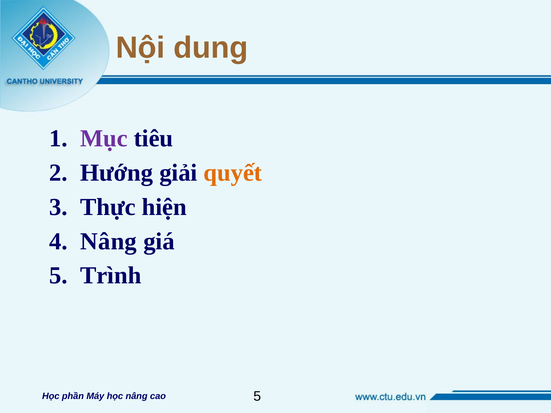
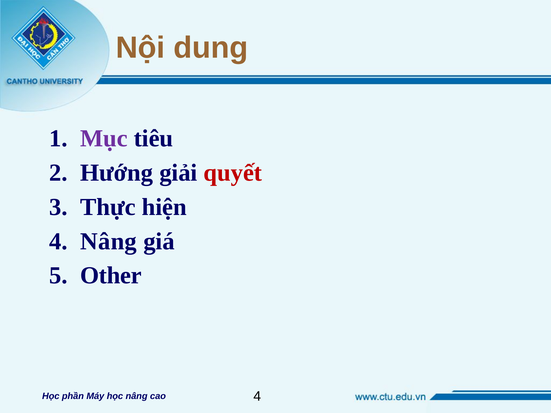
quyết colour: orange -> red
Trình: Trình -> Other
cao 5: 5 -> 4
